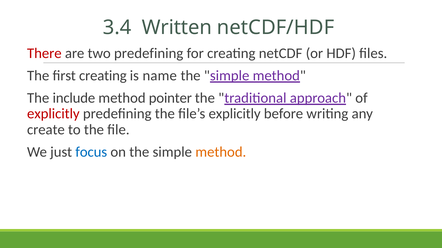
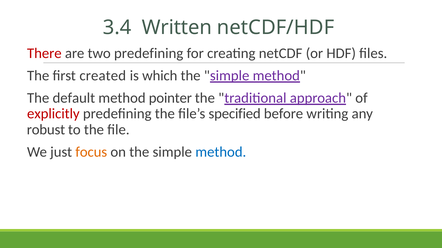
first creating: creating -> created
name: name -> which
include: include -> default
file’s explicitly: explicitly -> specified
create: create -> robust
focus colour: blue -> orange
method at (221, 152) colour: orange -> blue
